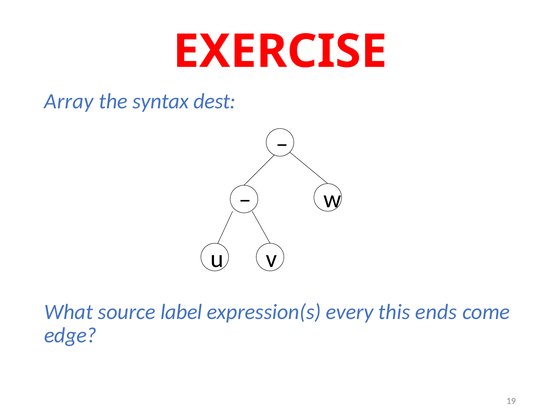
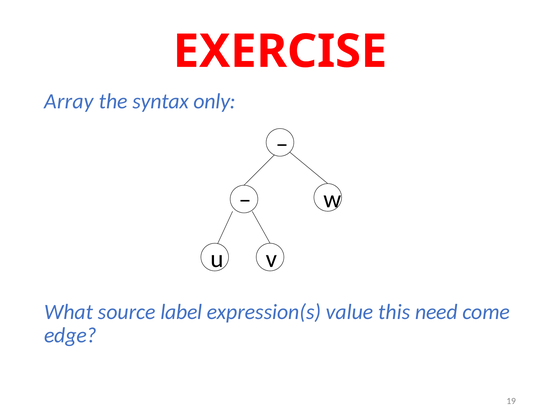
dest: dest -> only
every: every -> value
ends: ends -> need
